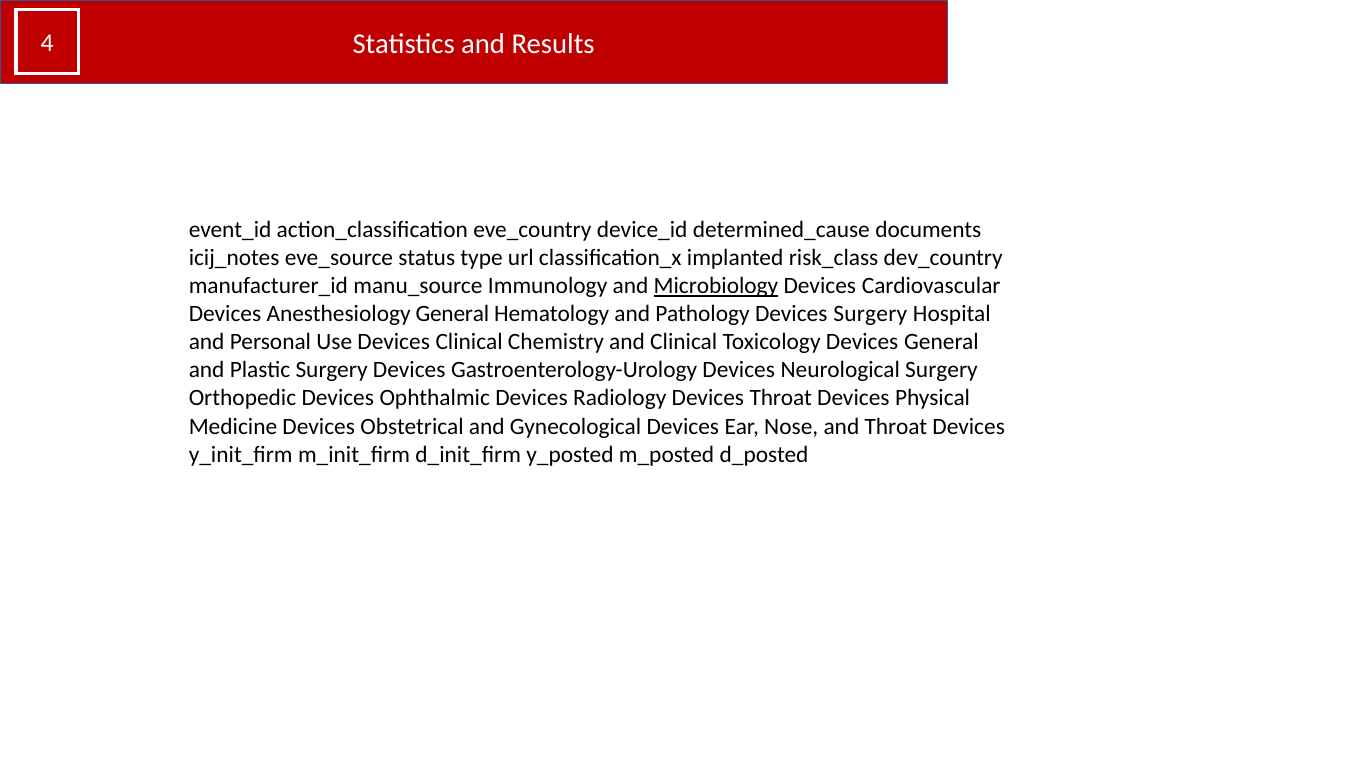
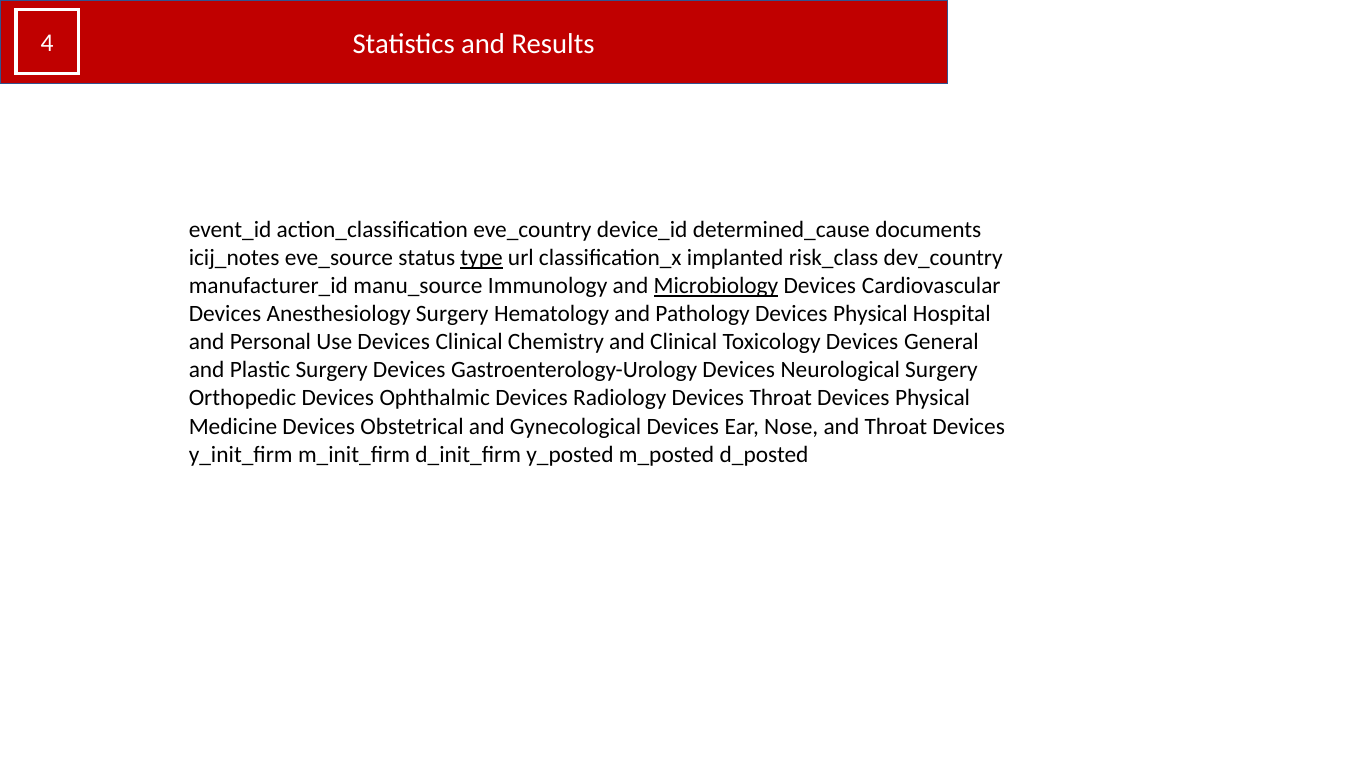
type underline: none -> present
Anesthesiology General: General -> Surgery
Pathology Devices Surgery: Surgery -> Physical
